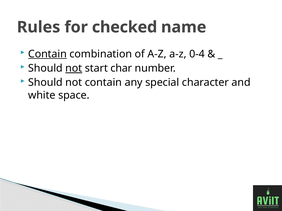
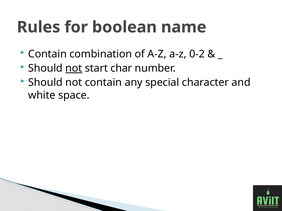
checked: checked -> boolean
Contain at (47, 54) underline: present -> none
0-4: 0-4 -> 0-2
